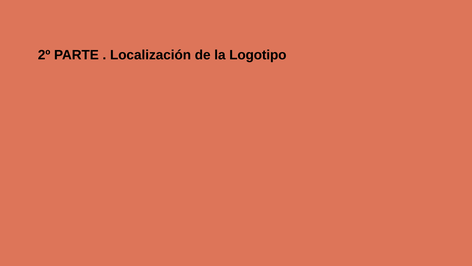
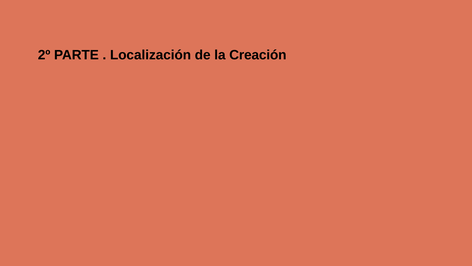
Logotipo: Logotipo -> Creación
